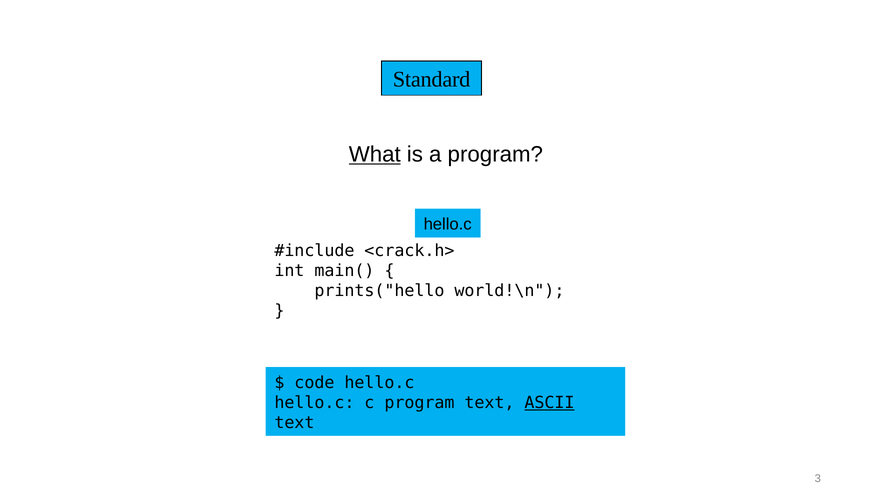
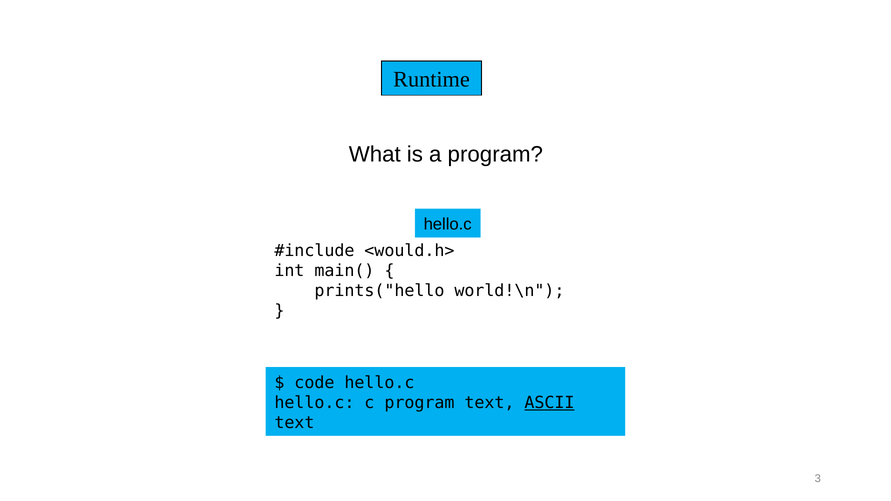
Standard: Standard -> Runtime
What underline: present -> none
<crack.h>: <crack.h> -> <would.h>
